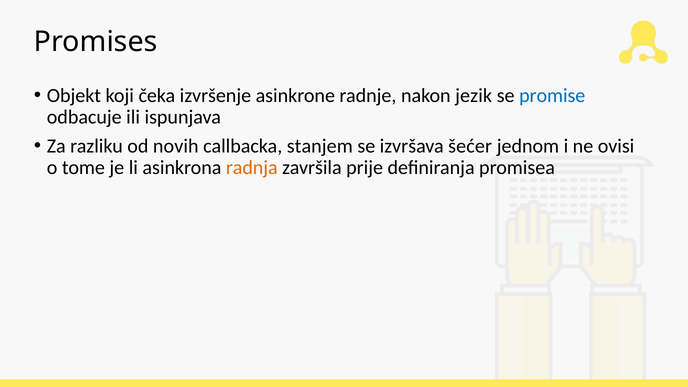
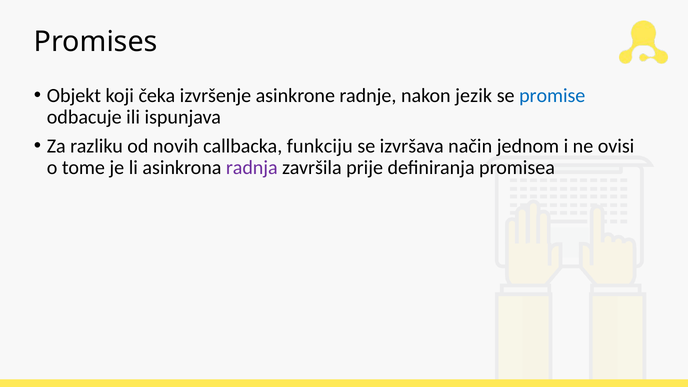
stanjem: stanjem -> funkciju
šećer: šećer -> način
radnja colour: orange -> purple
